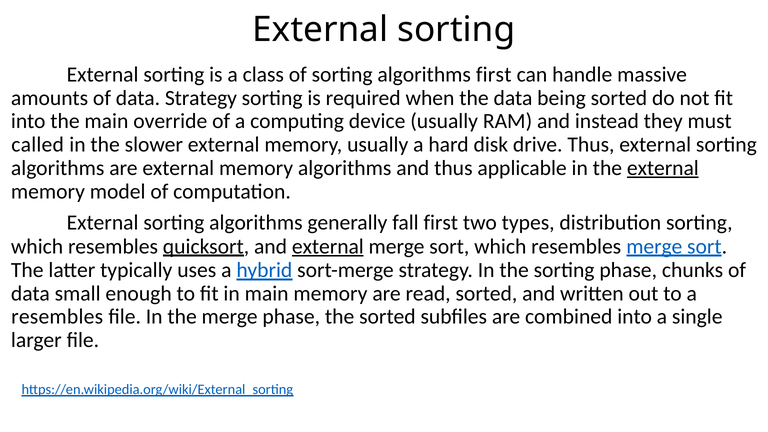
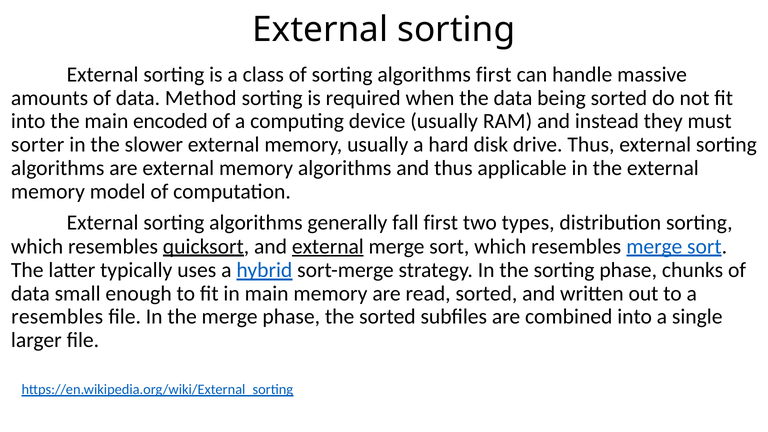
data Strategy: Strategy -> Method
override: override -> encoded
called: called -> sorter
external at (663, 168) underline: present -> none
